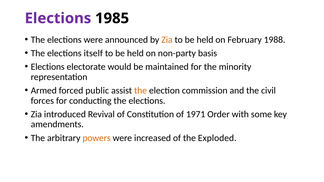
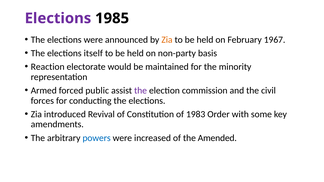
1988: 1988 -> 1967
Elections at (48, 67): Elections -> Reaction
the at (141, 91) colour: orange -> purple
1971: 1971 -> 1983
powers colour: orange -> blue
Exploded: Exploded -> Amended
